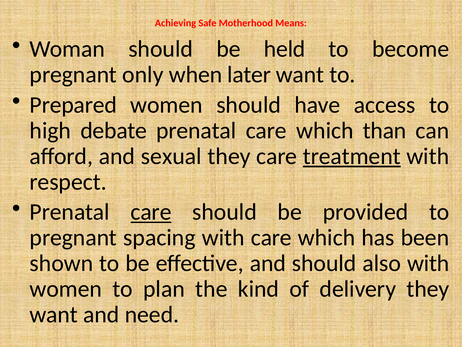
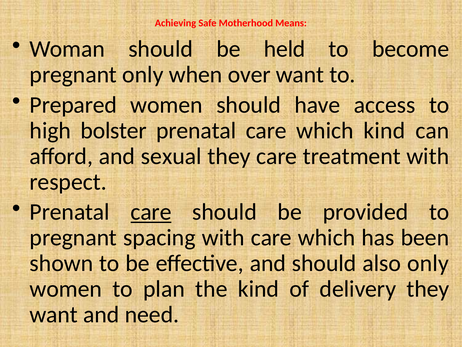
later: later -> over
debate: debate -> bolster
which than: than -> kind
treatment underline: present -> none
also with: with -> only
